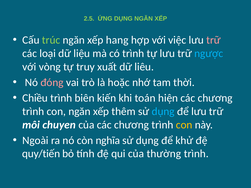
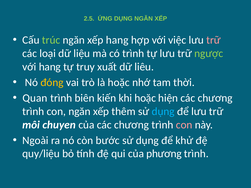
ngược colour: light blue -> light green
với vòng: vòng -> hang
đóng colour: pink -> yellow
Chiều: Chiều -> Quan
khi toán: toán -> hoặc
con at (184, 125) colour: yellow -> pink
nghĩa: nghĩa -> bước
quy/tiến: quy/tiến -> quy/liệu
thường: thường -> phương
